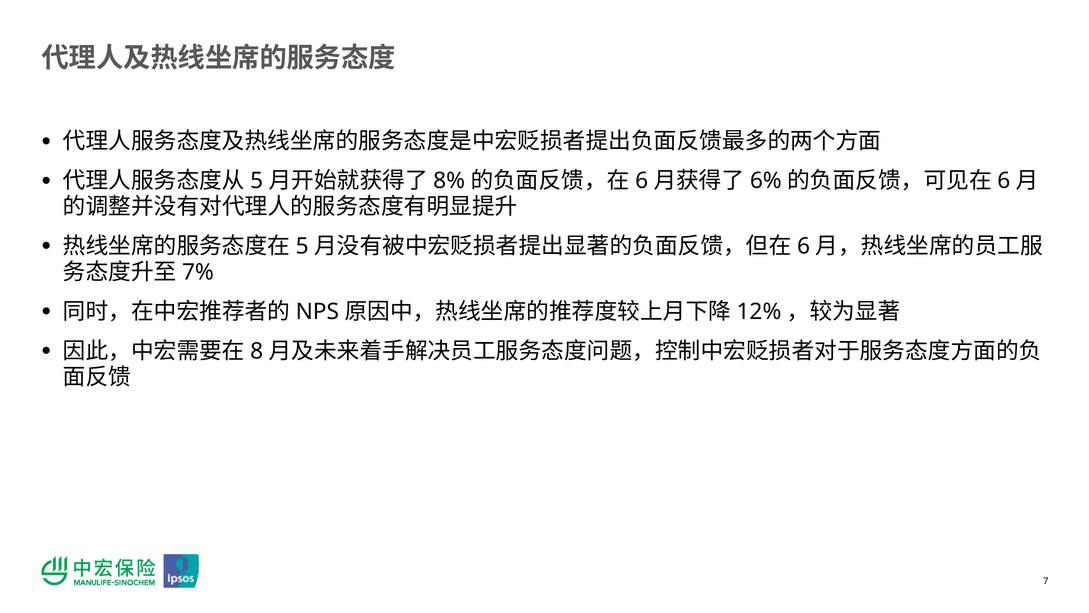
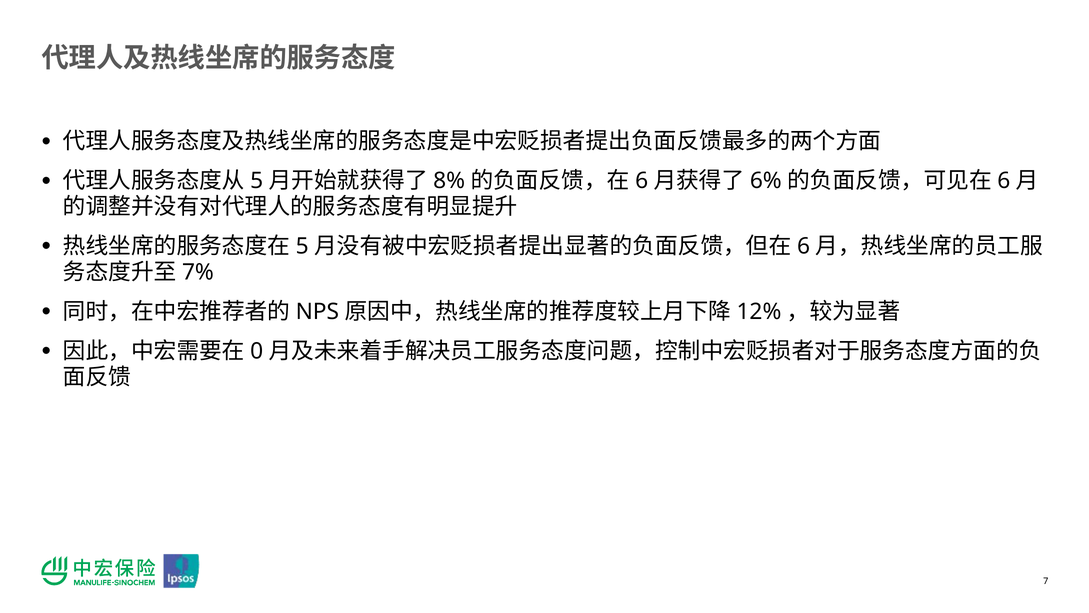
8: 8 -> 0
